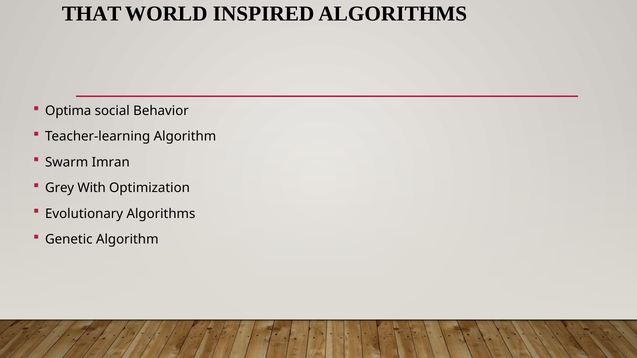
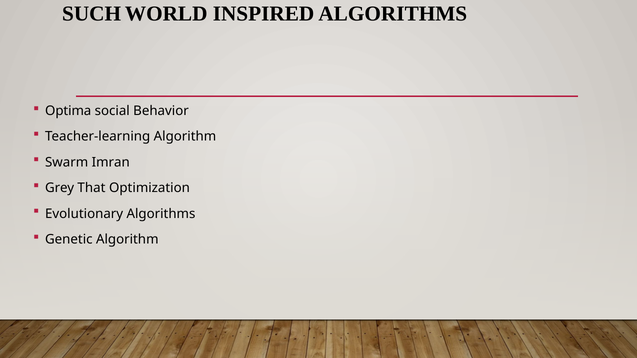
THAT: THAT -> SUCH
With: With -> That
